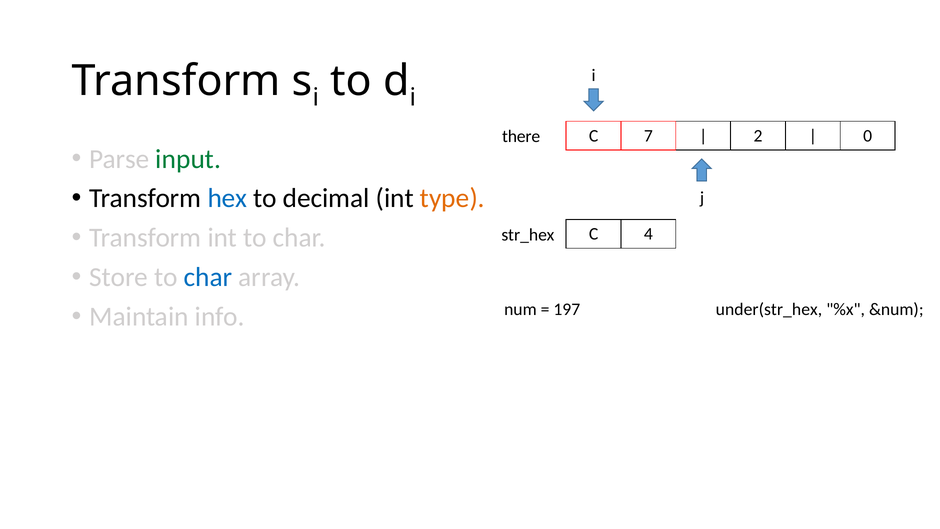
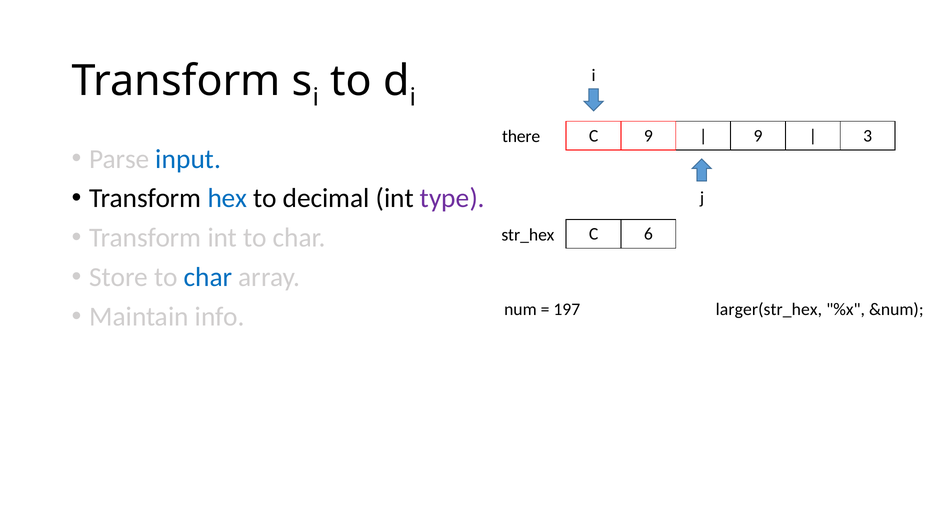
C 7: 7 -> 9
2 at (758, 136): 2 -> 9
0: 0 -> 3
input colour: green -> blue
type colour: orange -> purple
4: 4 -> 6
under(str_hex: under(str_hex -> larger(str_hex
